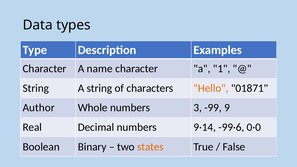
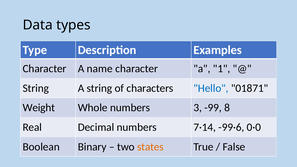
Hello colour: orange -> blue
Author: Author -> Weight
9: 9 -> 8
9·14: 9·14 -> 7·14
